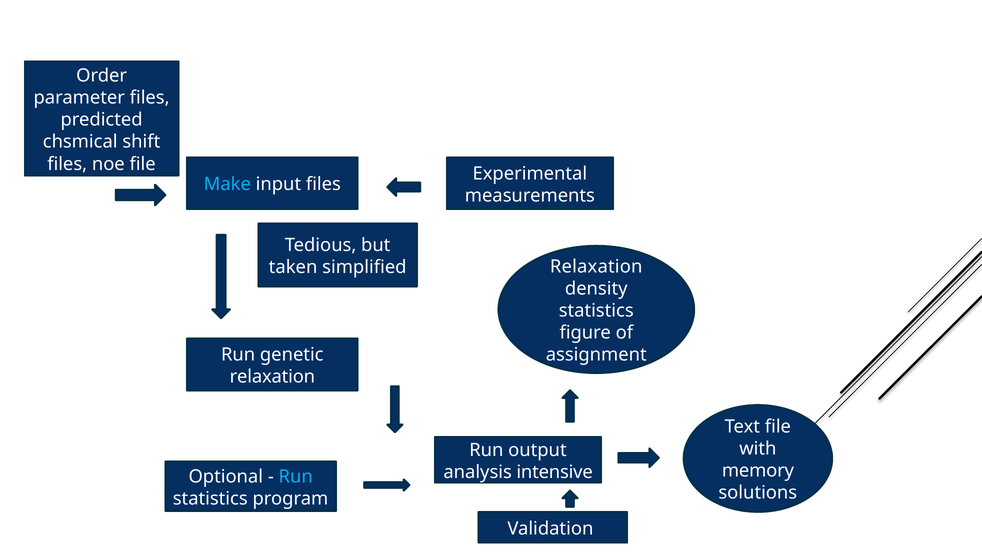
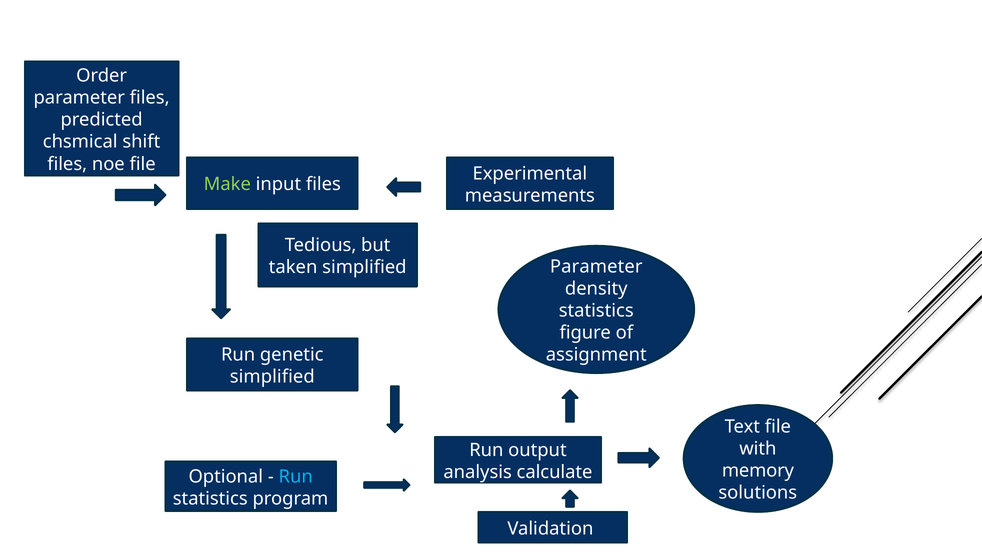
Make colour: light blue -> light green
Relaxation at (596, 267): Relaxation -> Parameter
relaxation at (272, 377): relaxation -> simplified
intensive: intensive -> calculate
